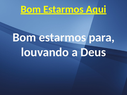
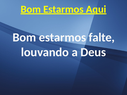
para: para -> falte
